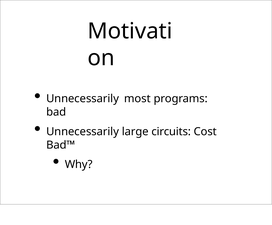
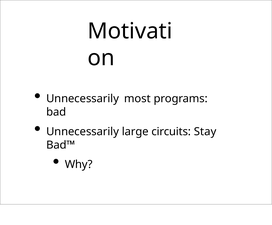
Cost: Cost -> Stay
